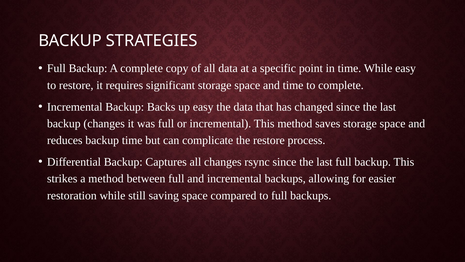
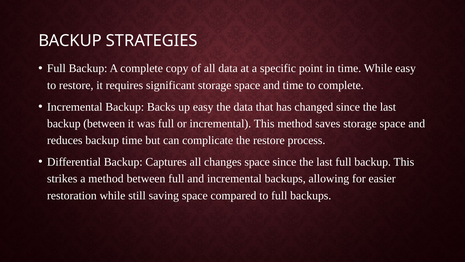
backup changes: changes -> between
changes rsync: rsync -> space
